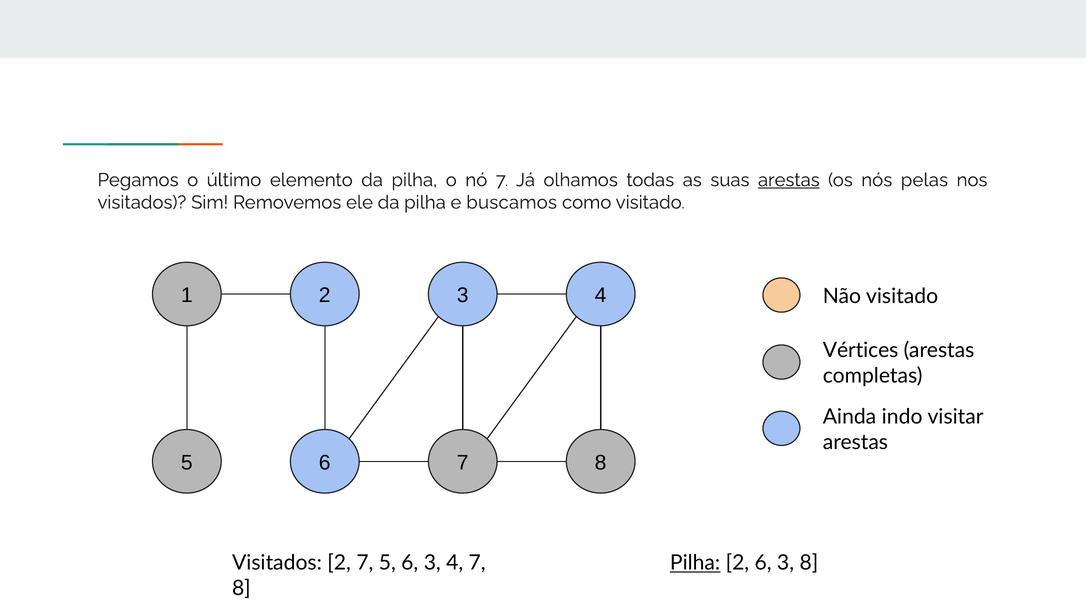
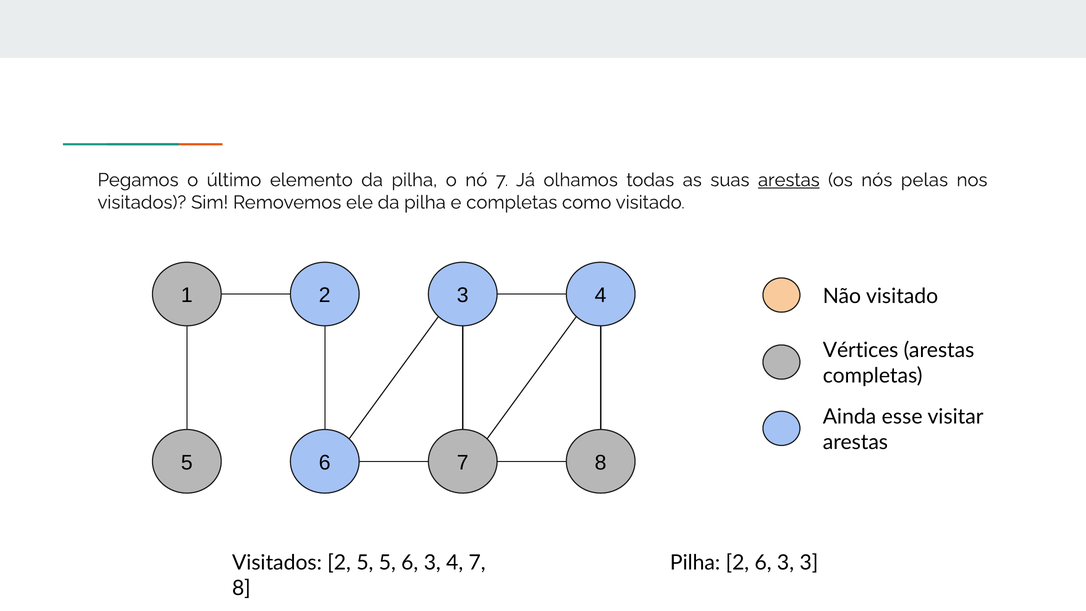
e buscamos: buscamos -> completas
indo: indo -> esse
2 7: 7 -> 5
Pilha at (695, 563) underline: present -> none
3 8: 8 -> 3
